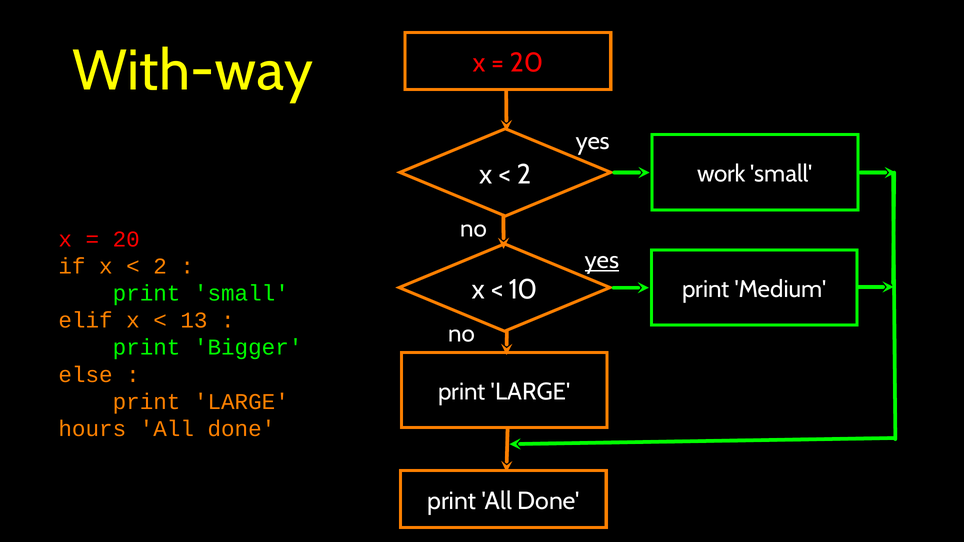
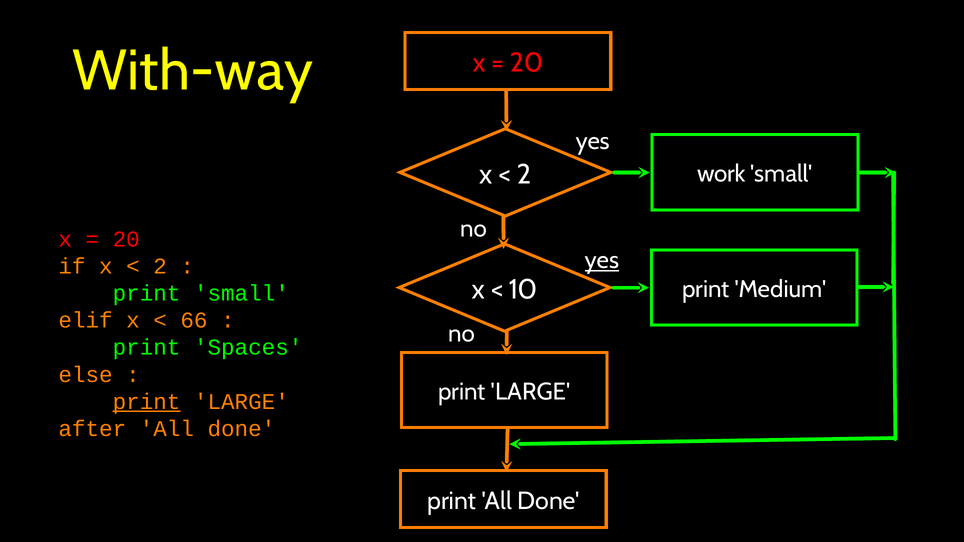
13: 13 -> 66
Bigger: Bigger -> Spaces
print at (147, 402) underline: none -> present
hours: hours -> after
